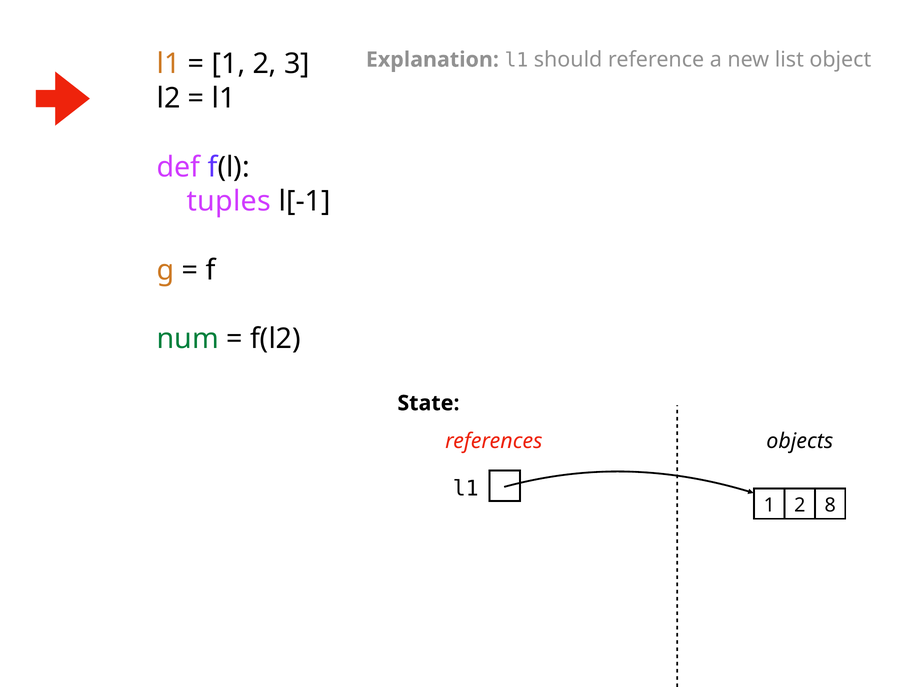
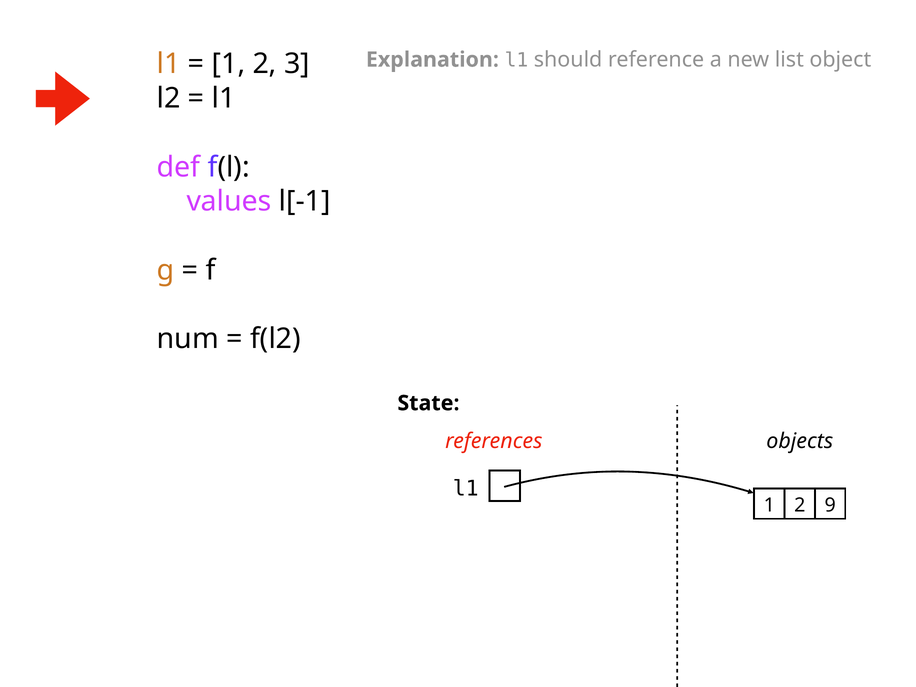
tuples: tuples -> values
num colour: green -> black
8: 8 -> 9
